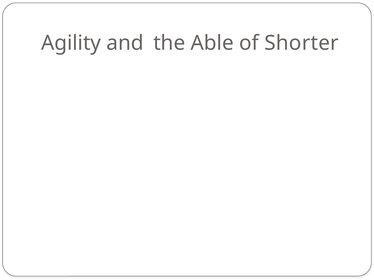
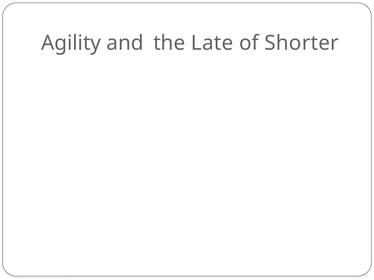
Able: Able -> Late
